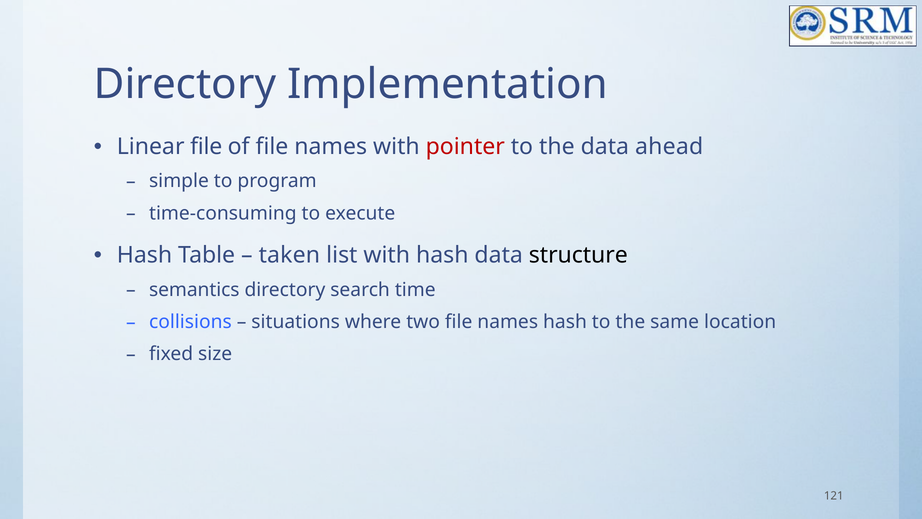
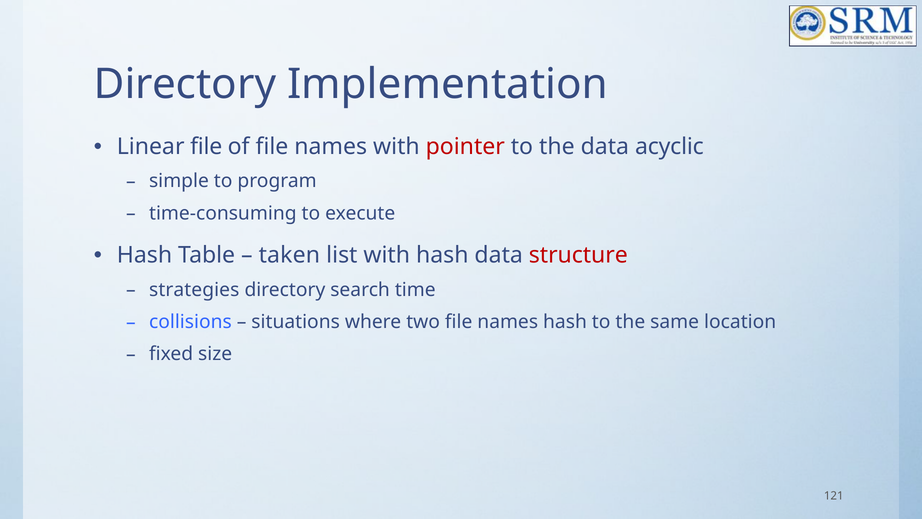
ahead: ahead -> acyclic
structure colour: black -> red
semantics: semantics -> strategies
